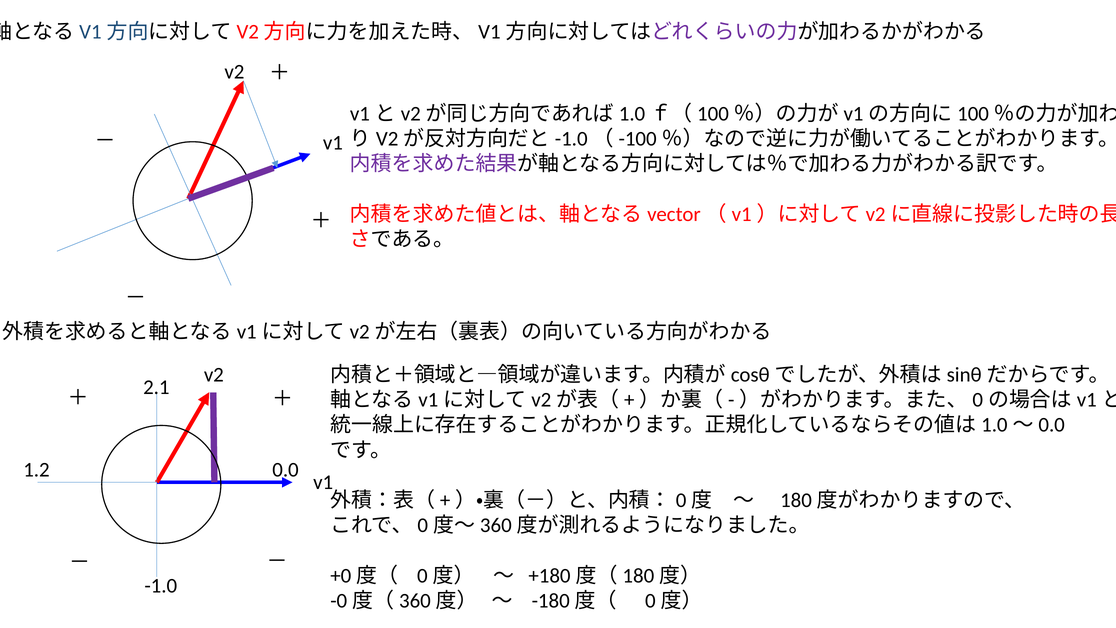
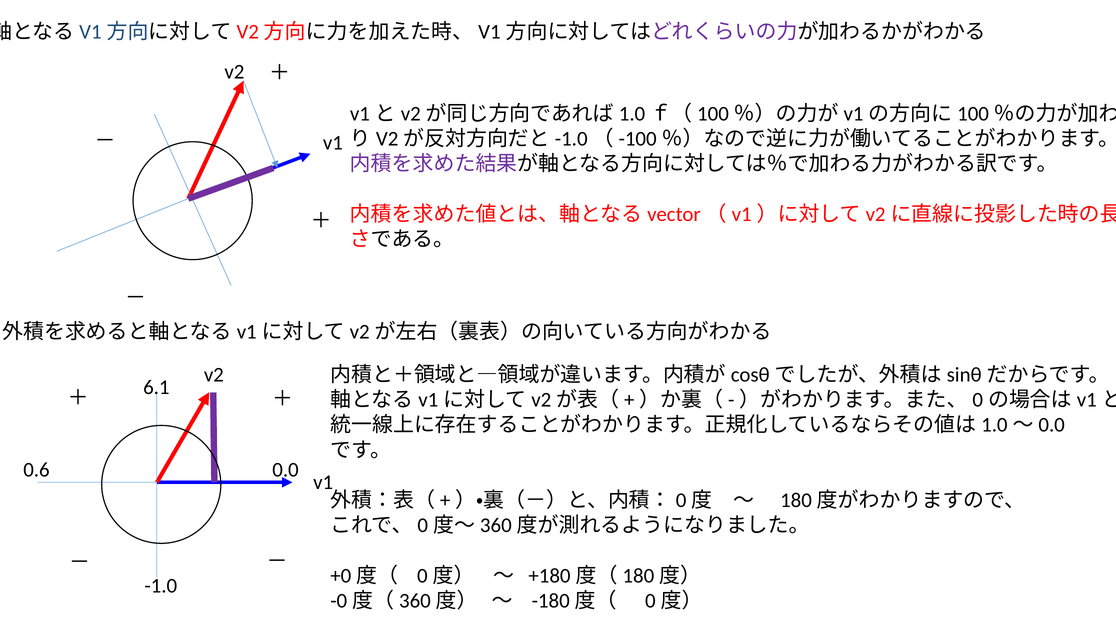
2.1: 2.1 -> 6.1
1.2: 1.2 -> 0.6
